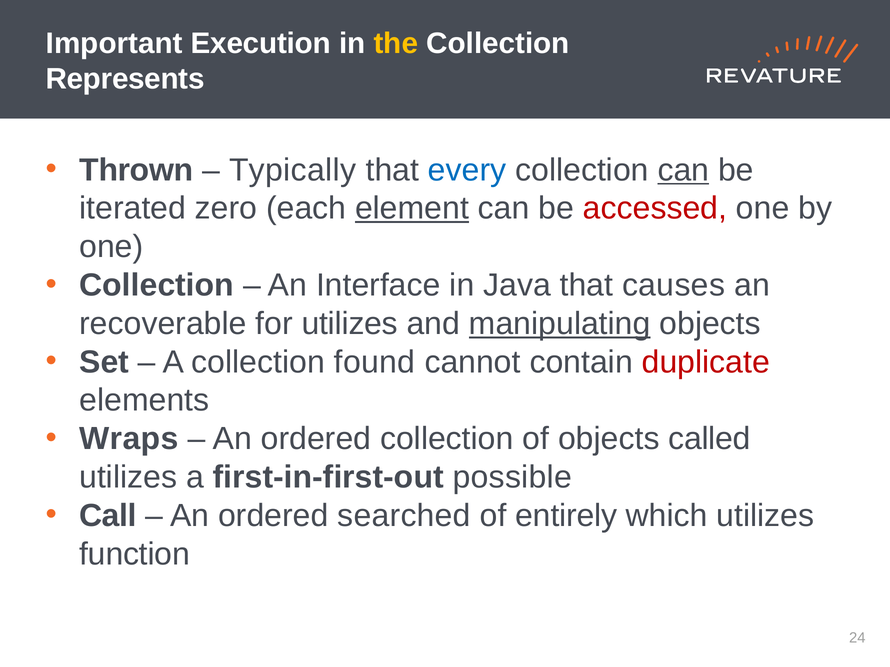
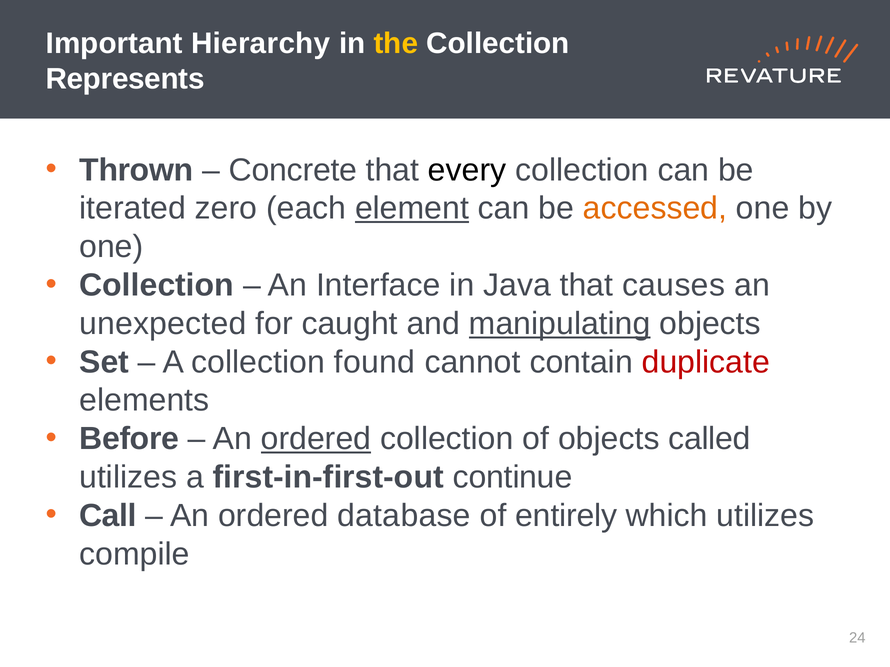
Execution: Execution -> Hierarchy
Typically: Typically -> Concrete
every colour: blue -> black
can at (683, 170) underline: present -> none
accessed colour: red -> orange
recoverable: recoverable -> unexpected
for utilizes: utilizes -> caught
Wraps: Wraps -> Before
ordered at (316, 439) underline: none -> present
possible: possible -> continue
searched: searched -> database
function: function -> compile
